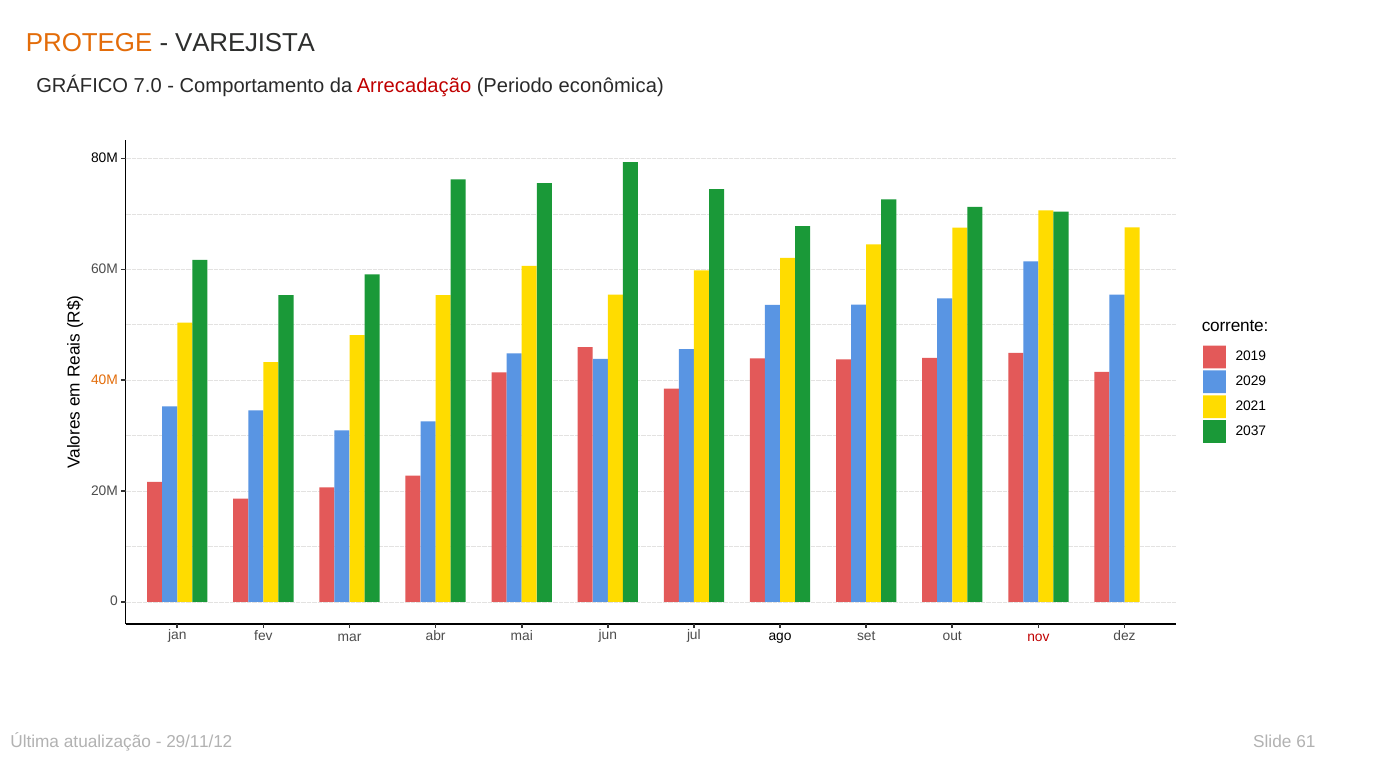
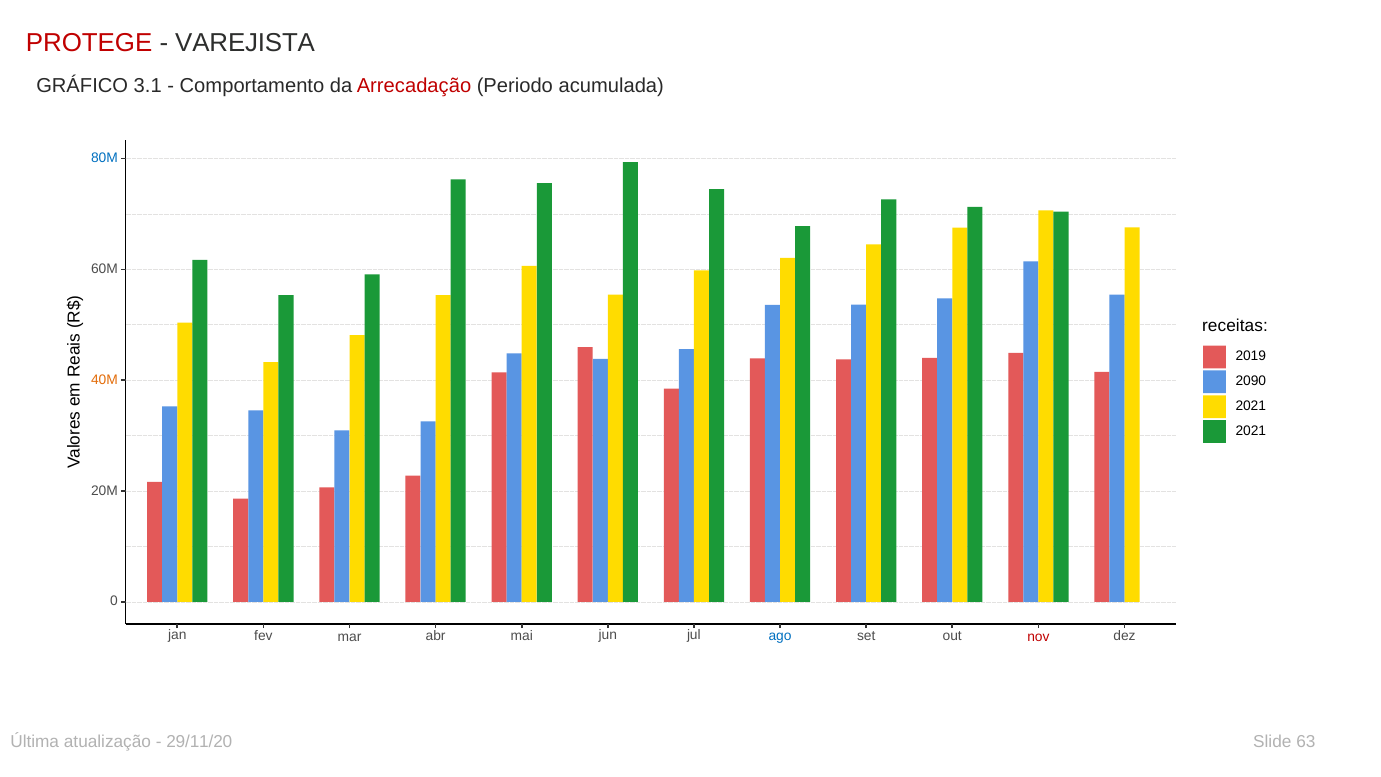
PROTEGE colour: orange -> red
7.0: 7.0 -> 3.1
econômica: econômica -> acumulada
80M colour: black -> blue
corrente: corrente -> receitas
2029: 2029 -> 2090
2037 at (1251, 431): 2037 -> 2021
ago colour: black -> blue
29/11/12: 29/11/12 -> 29/11/20
61: 61 -> 63
